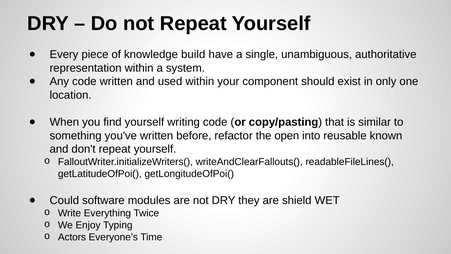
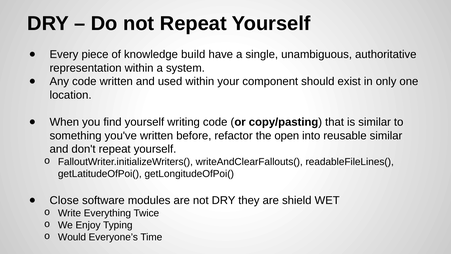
reusable known: known -> similar
Could: Could -> Close
Actors: Actors -> Would
